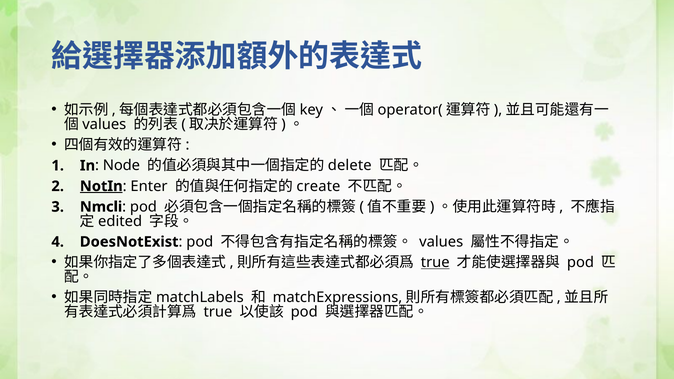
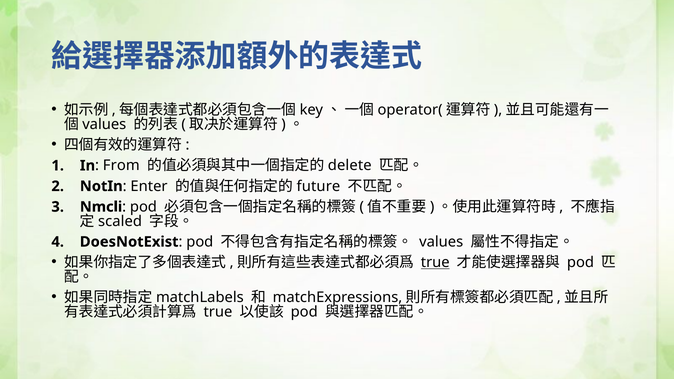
Node: Node -> From
NotIn underline: present -> none
create: create -> future
edited: edited -> scaled
